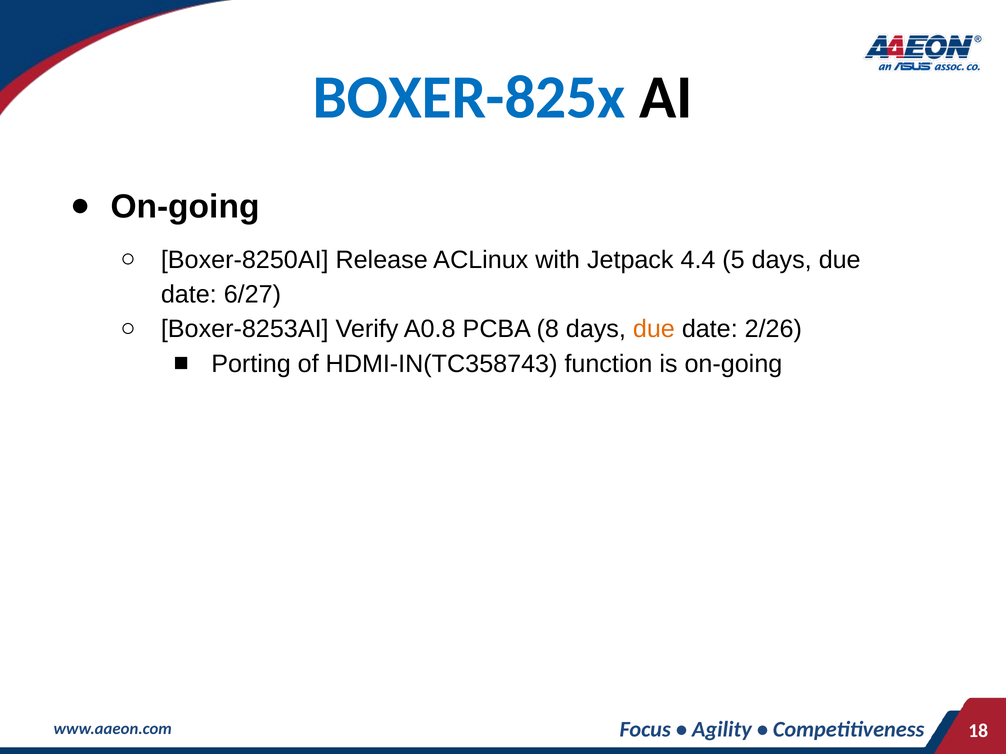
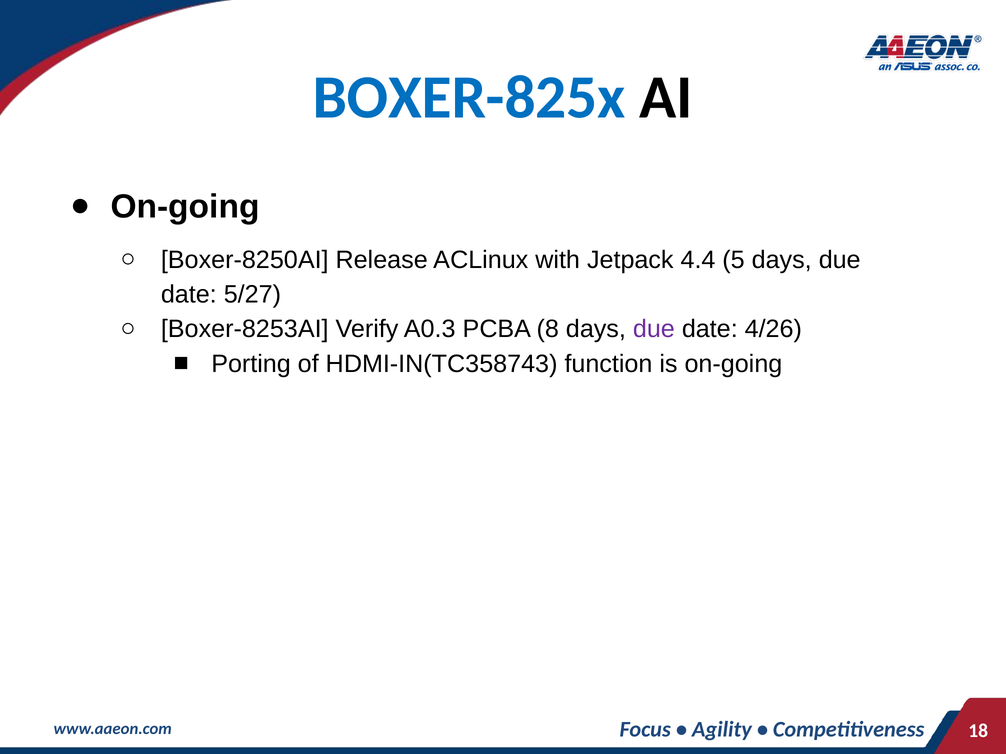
6/27: 6/27 -> 5/27
A0.8: A0.8 -> A0.3
due at (654, 329) colour: orange -> purple
2/26: 2/26 -> 4/26
